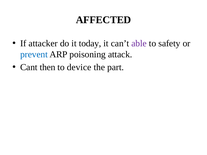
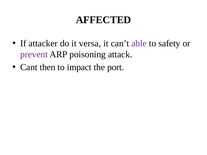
today: today -> versa
prevent colour: blue -> purple
device: device -> impact
part: part -> port
